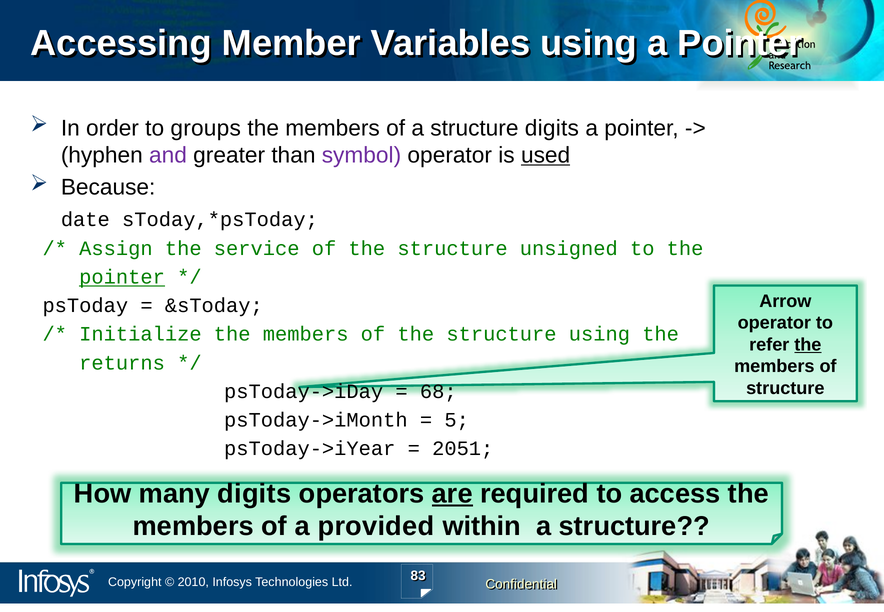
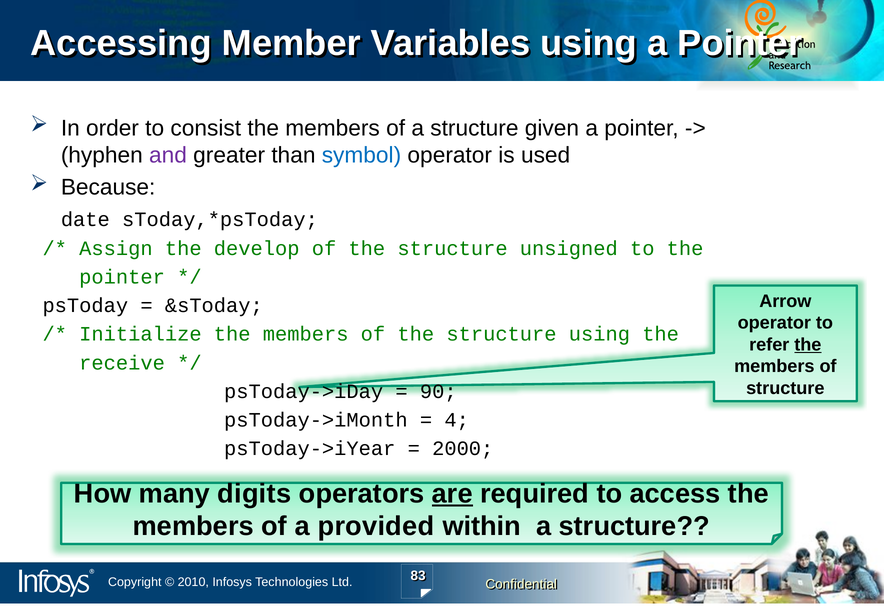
groups: groups -> consist
structure digits: digits -> given
symbol colour: purple -> blue
used underline: present -> none
service: service -> develop
pointer at (122, 277) underline: present -> none
returns: returns -> receive
68: 68 -> 90
5: 5 -> 4
2051: 2051 -> 2000
